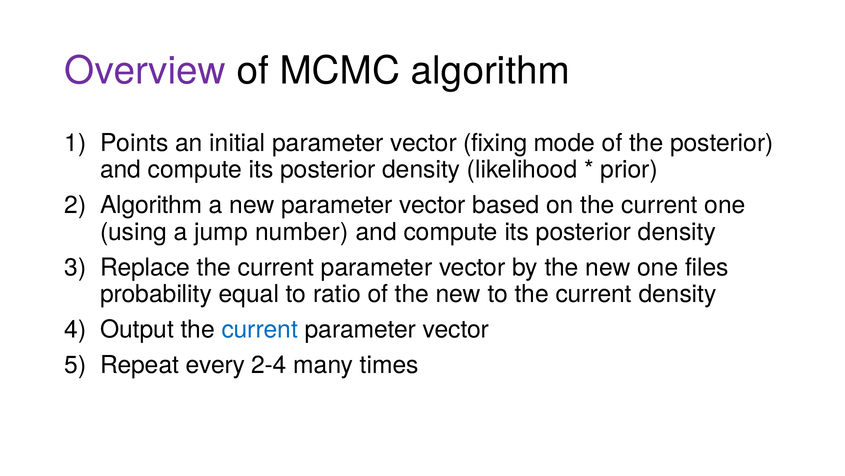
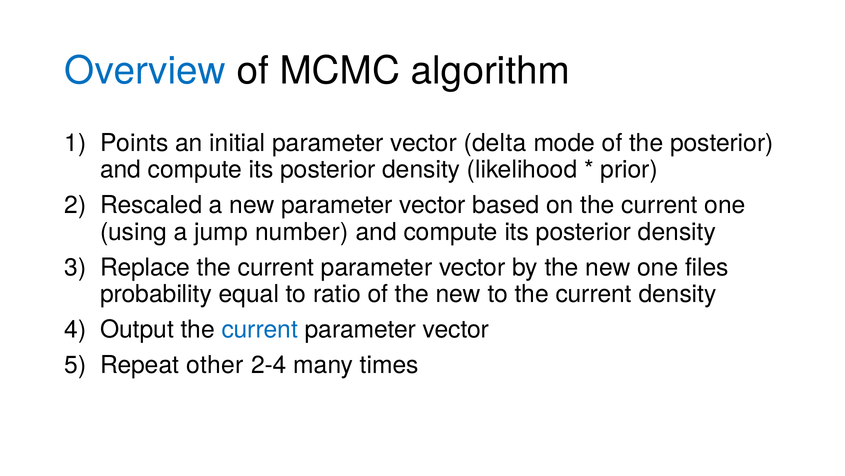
Overview colour: purple -> blue
fixing: fixing -> delta
Algorithm at (151, 205): Algorithm -> Rescaled
every: every -> other
